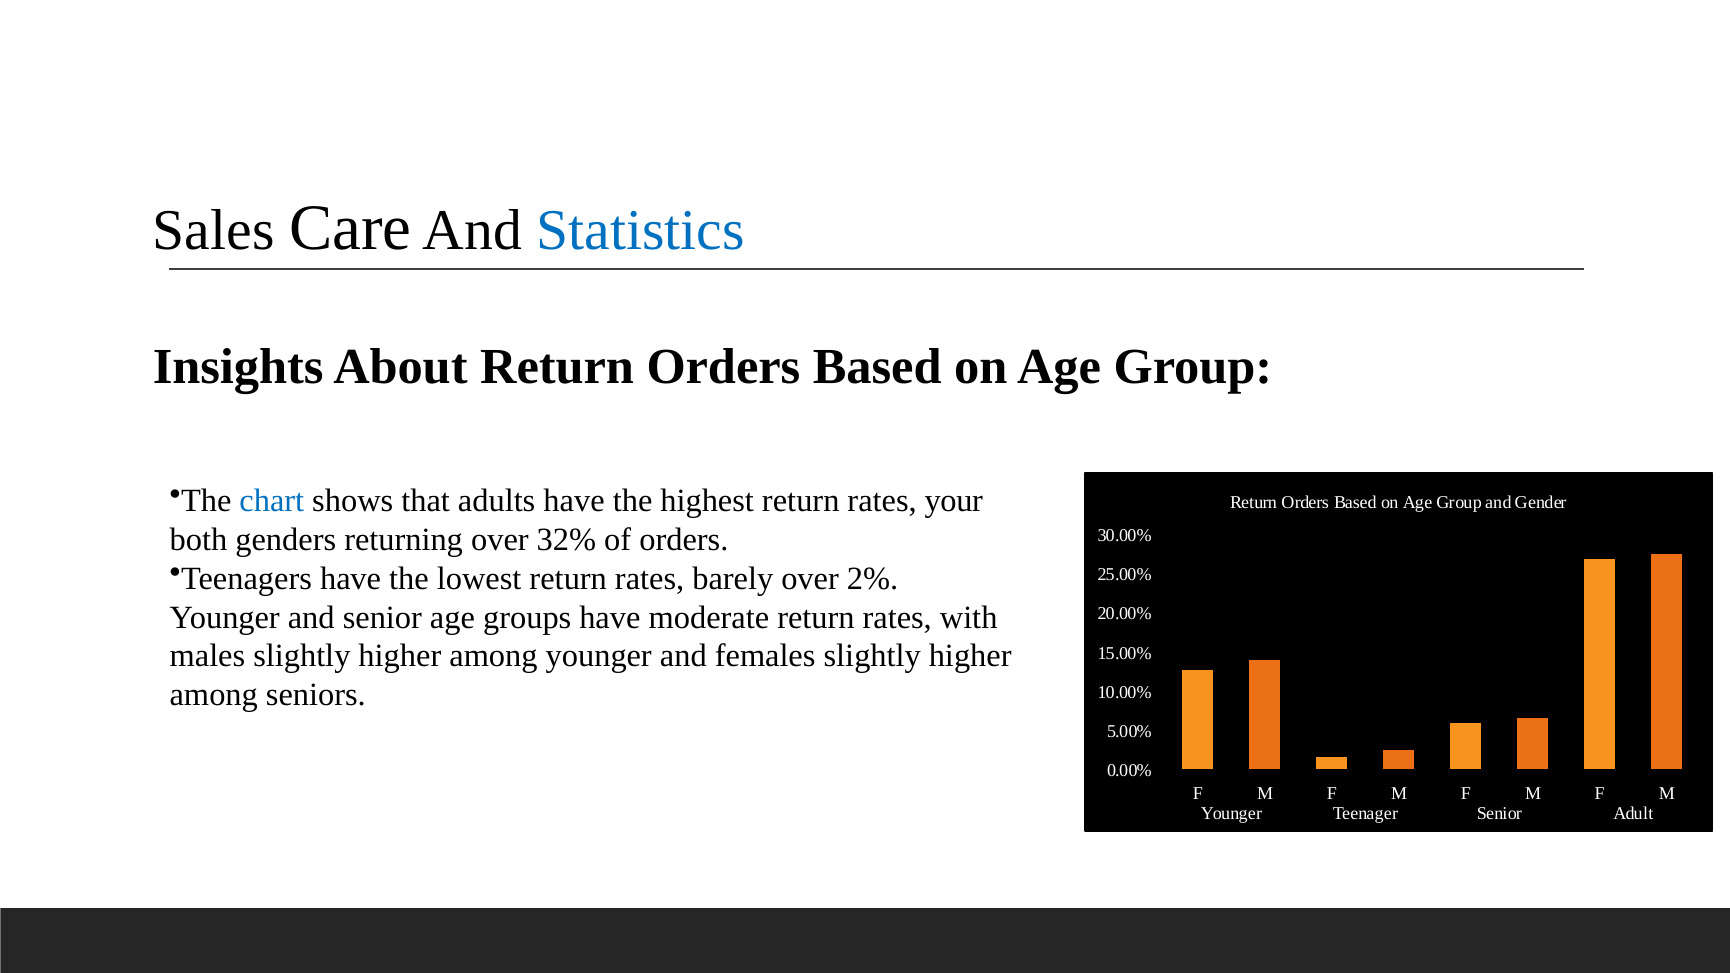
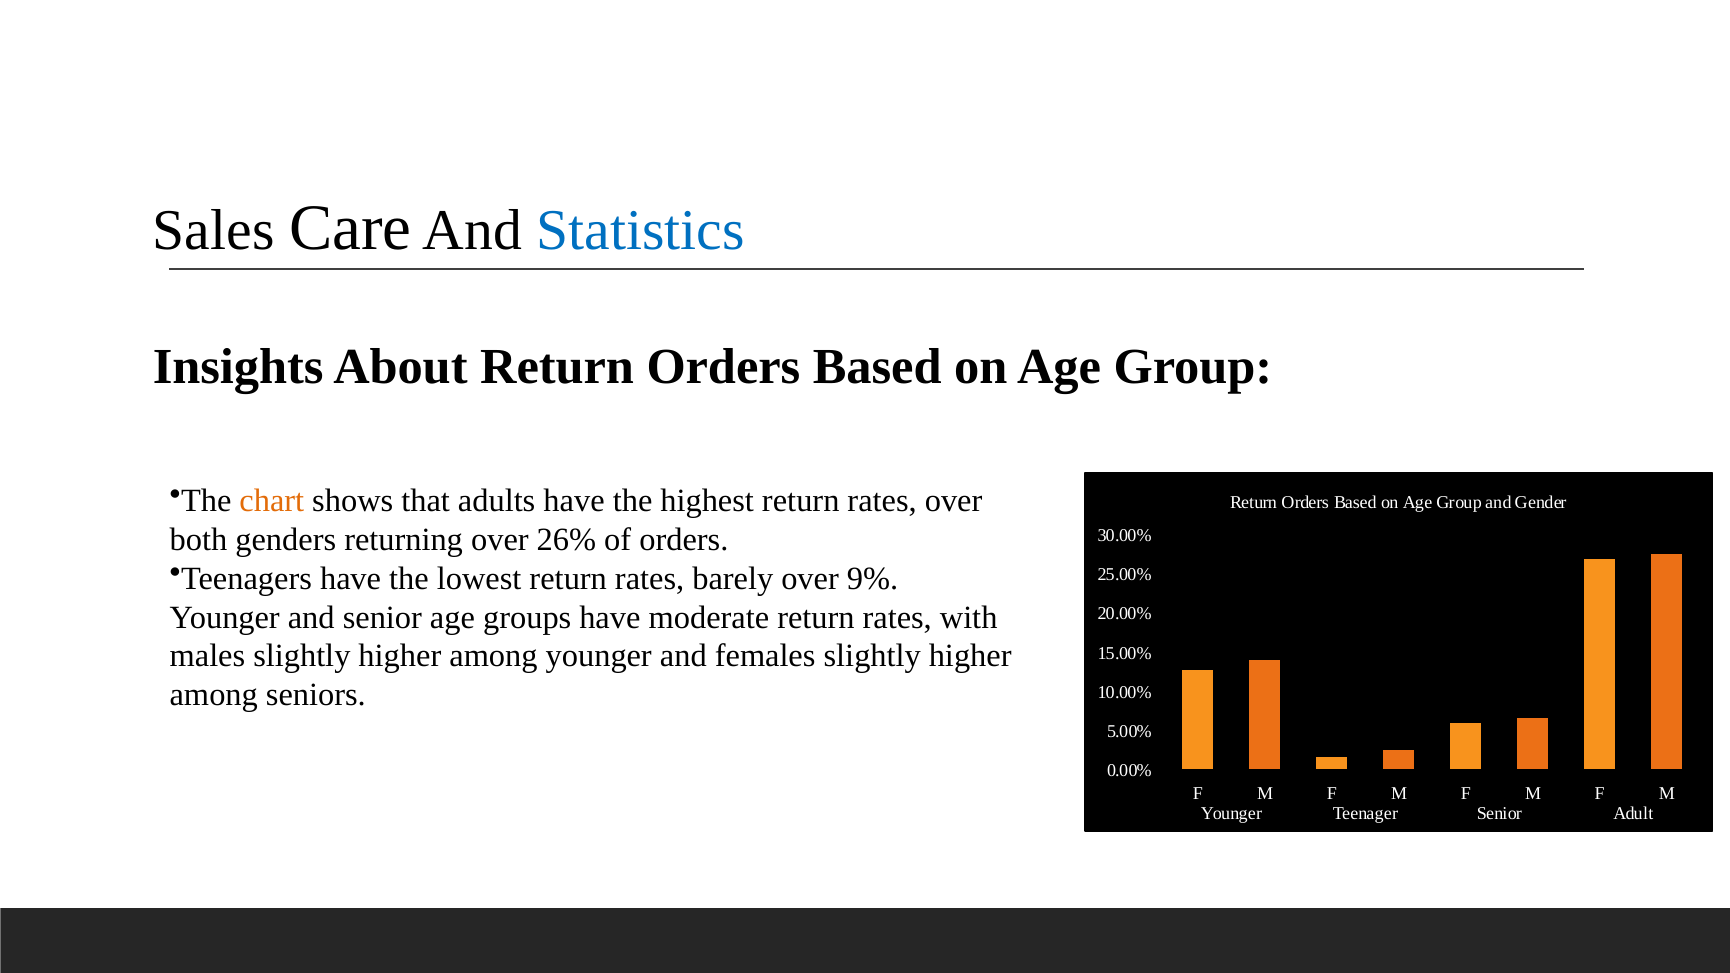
chart colour: blue -> orange
rates your: your -> over
32%: 32% -> 26%
2%: 2% -> 9%
